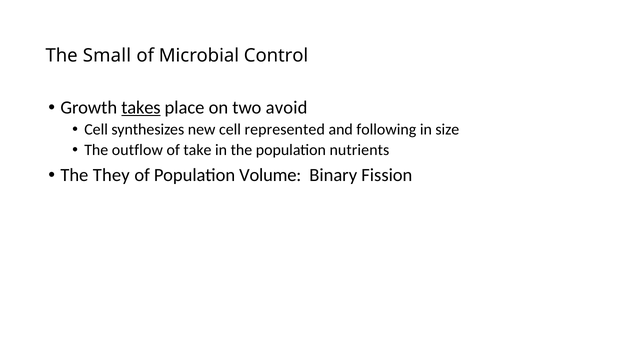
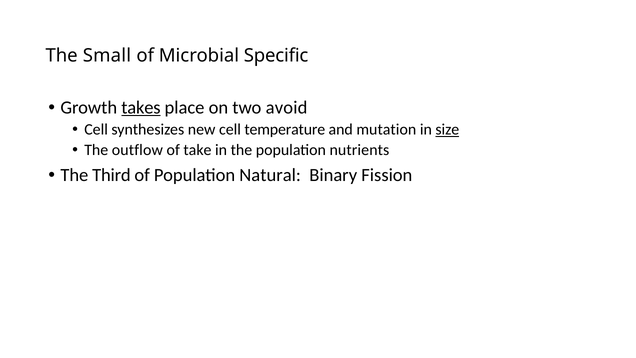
Control: Control -> Specific
represented: represented -> temperature
following: following -> mutation
size underline: none -> present
They: They -> Third
Volume: Volume -> Natural
